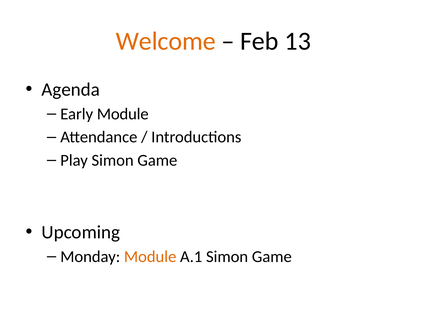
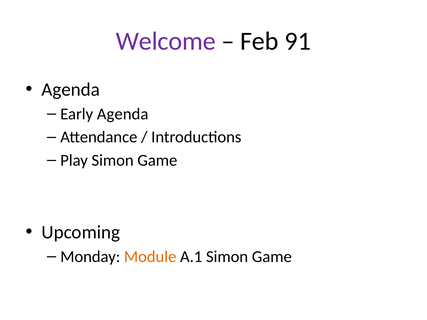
Welcome colour: orange -> purple
13: 13 -> 91
Early Module: Module -> Agenda
